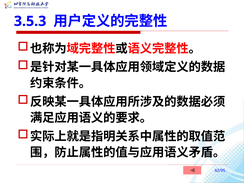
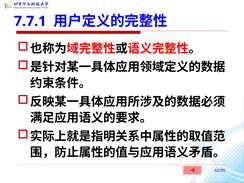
3.5.3: 3.5.3 -> 7.7.1
